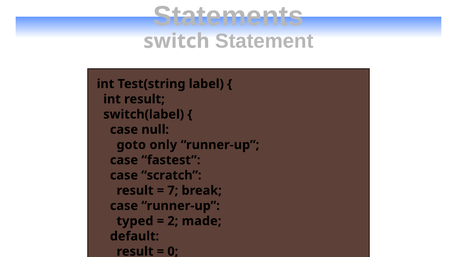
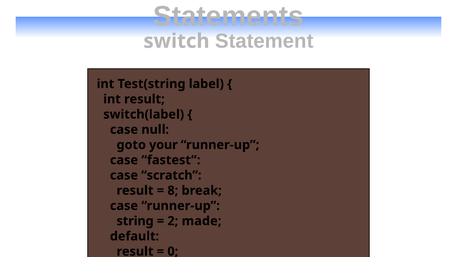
only: only -> your
7: 7 -> 8
typed: typed -> string
